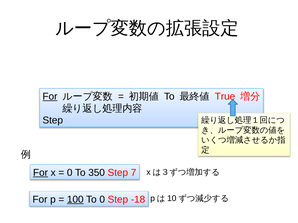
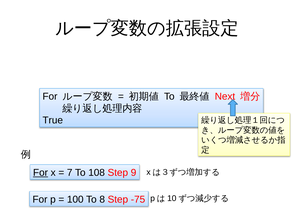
For at (50, 97) underline: present -> none
True: True -> Next
Step at (53, 121): Step -> True
0 at (70, 173): 0 -> 7
350: 350 -> 108
7: 7 -> 9
100 underline: present -> none
To 0: 0 -> 8
-18: -18 -> -75
